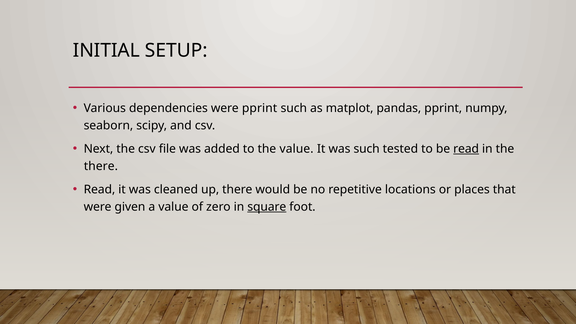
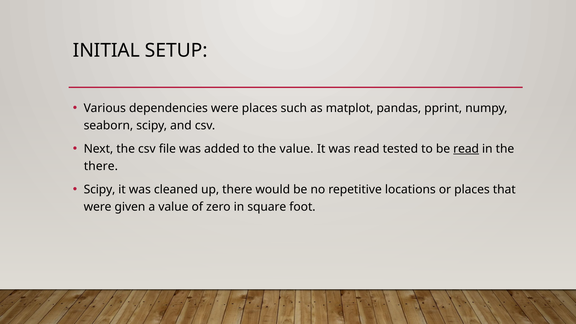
were pprint: pprint -> places
was such: such -> read
Read at (99, 189): Read -> Scipy
square underline: present -> none
